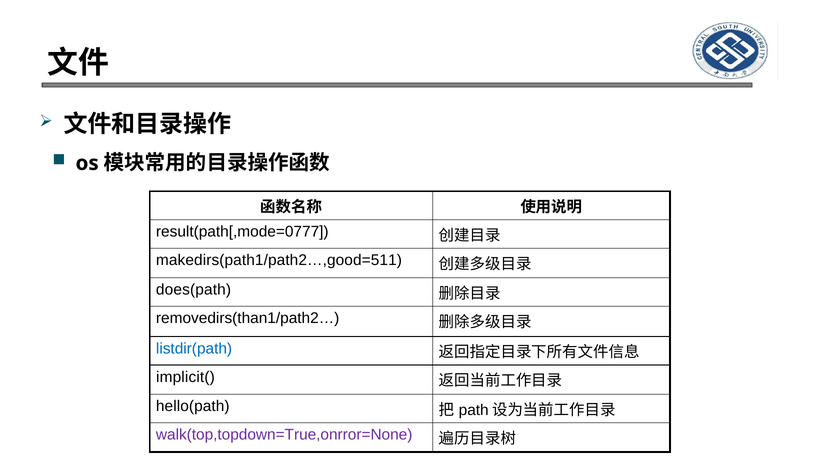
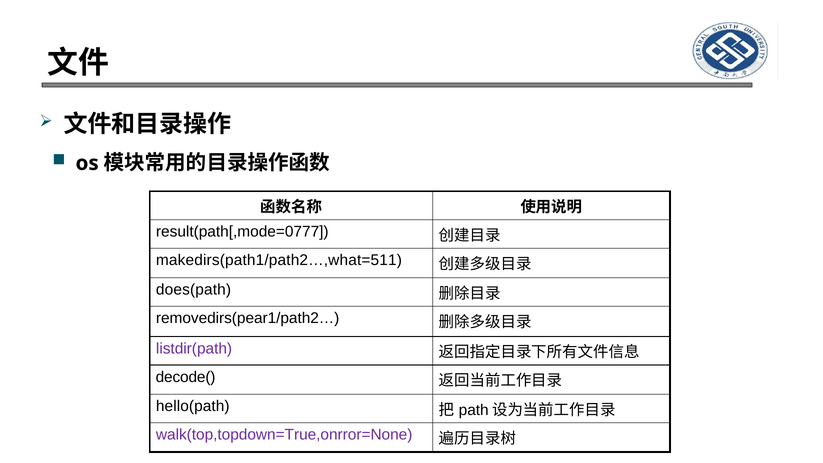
makedirs(path1/path2…,good=511: makedirs(path1/path2…,good=511 -> makedirs(path1/path2…,what=511
removedirs(than1/path2…: removedirs(than1/path2… -> removedirs(pear1/path2…
listdir(path colour: blue -> purple
implicit(: implicit( -> decode(
